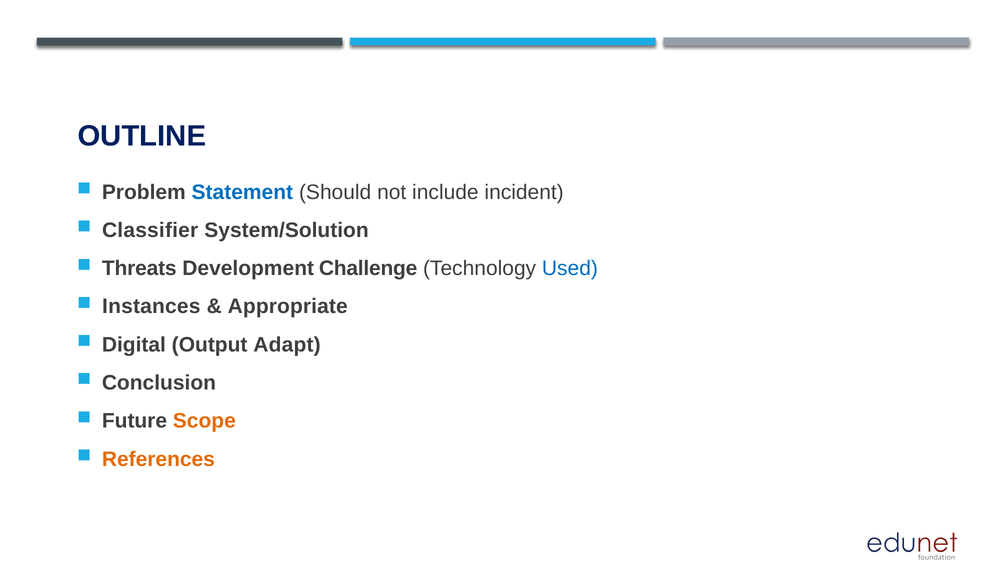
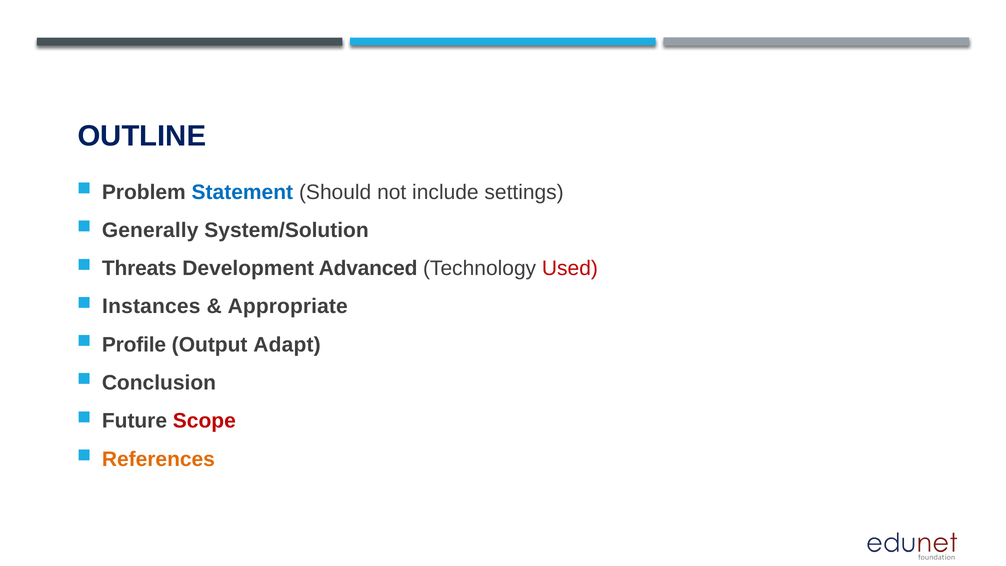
incident: incident -> settings
Classifier: Classifier -> Generally
Challenge: Challenge -> Advanced
Used colour: blue -> red
Digital: Digital -> Profile
Scope colour: orange -> red
